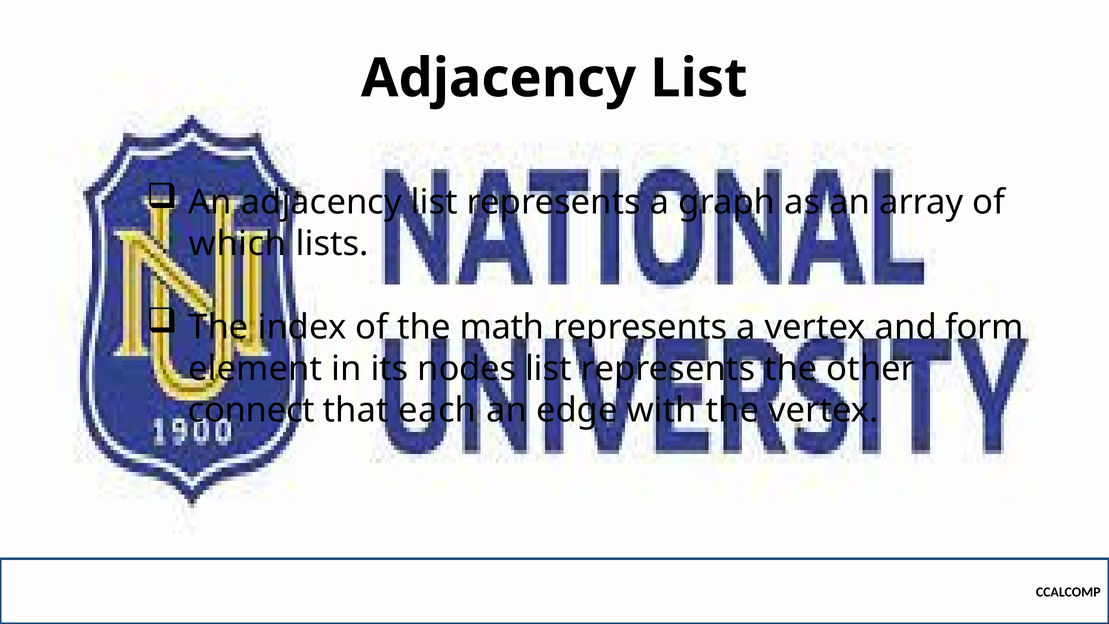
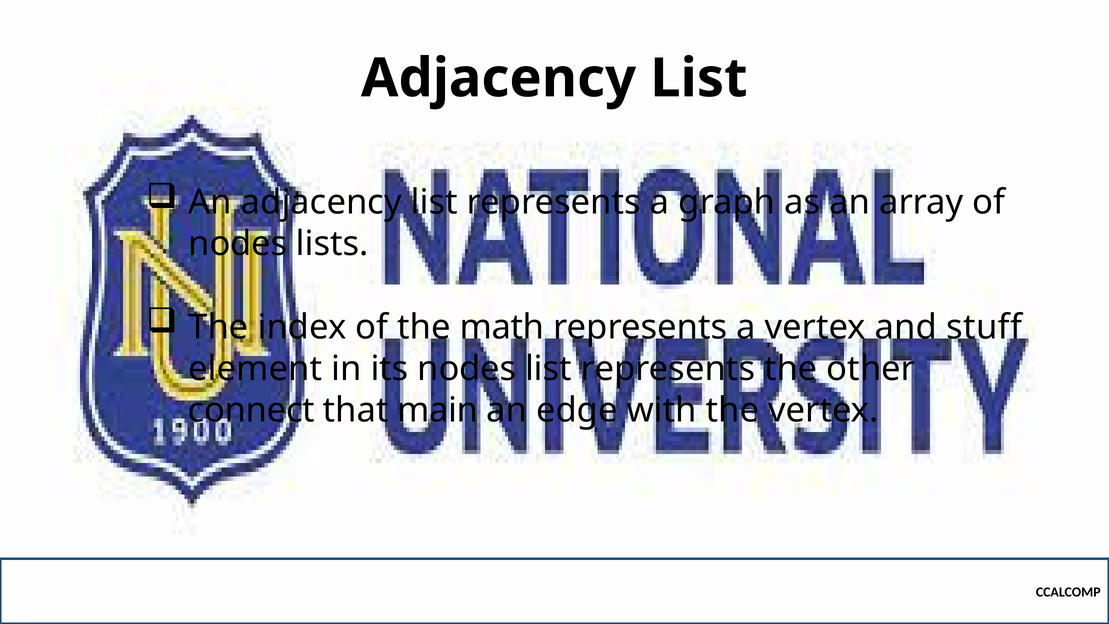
which at (237, 244): which -> nodes
form: form -> stuff
each: each -> main
